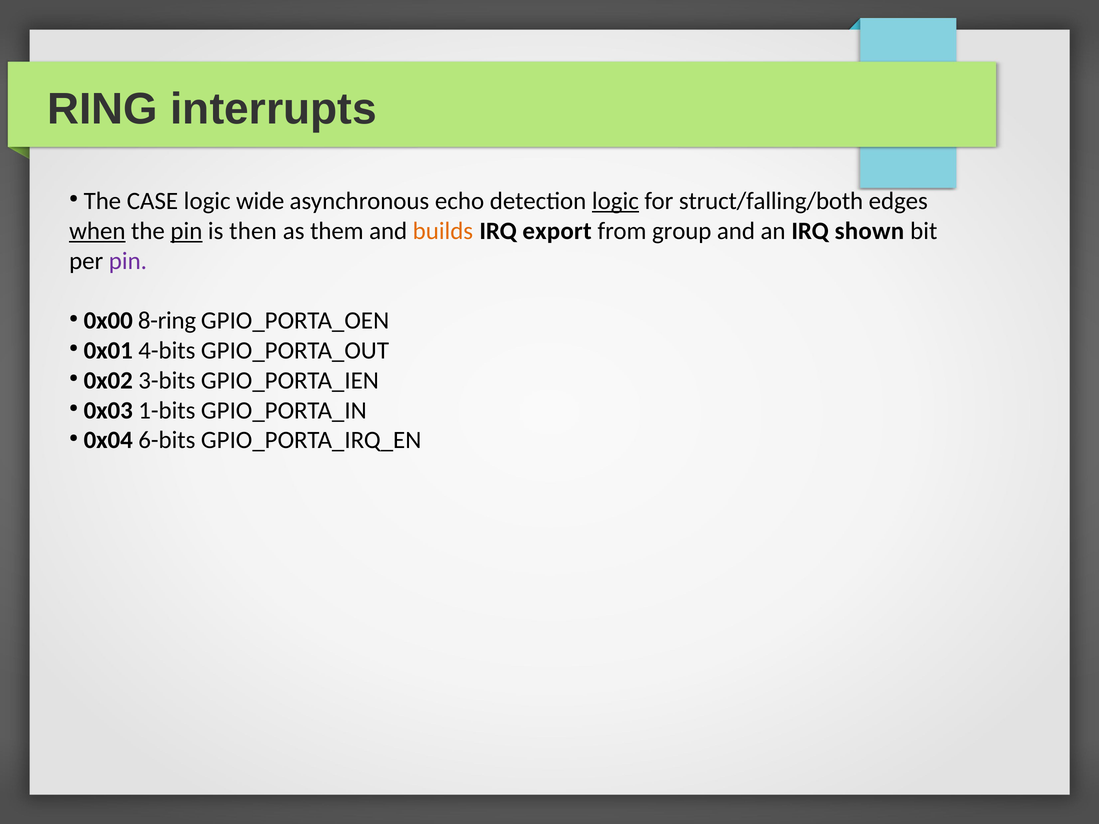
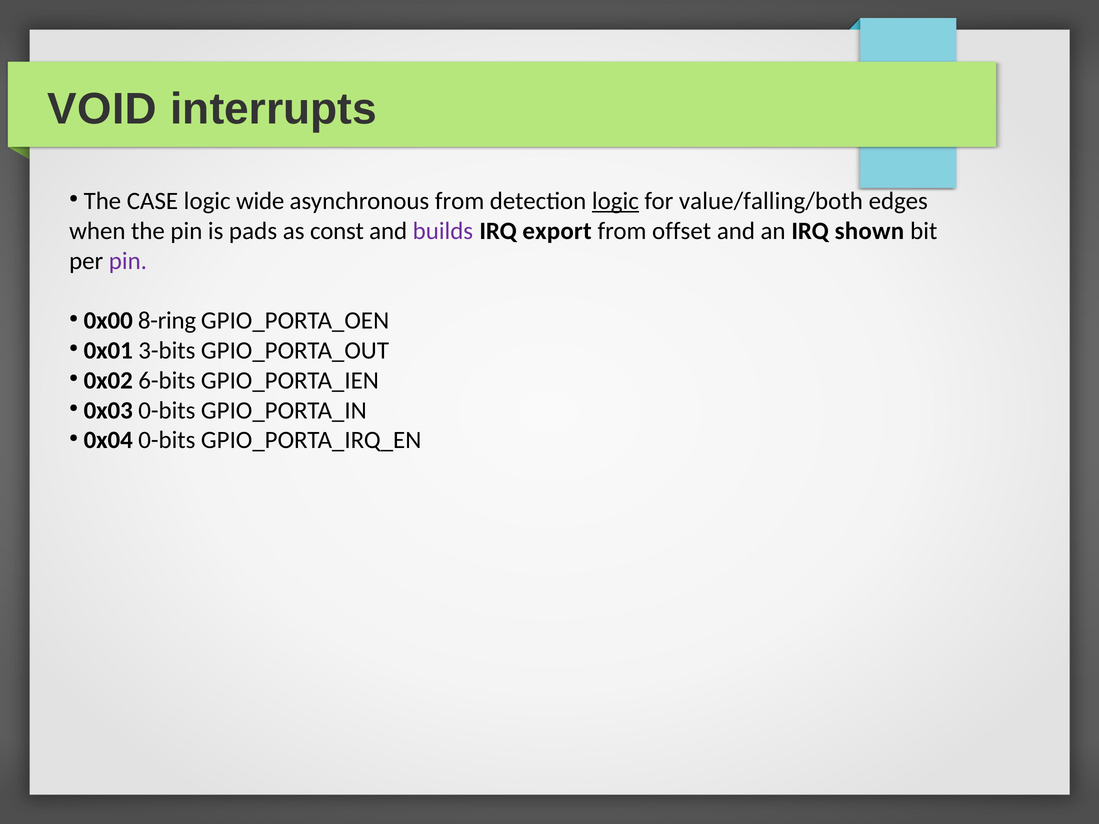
RING: RING -> VOID
asynchronous echo: echo -> from
struct/falling/both: struct/falling/both -> value/falling/both
when underline: present -> none
pin at (186, 231) underline: present -> none
then: then -> pads
them: them -> const
builds colour: orange -> purple
group: group -> offset
4-bits: 4-bits -> 3-bits
3-bits: 3-bits -> 6-bits
0x03 1-bits: 1-bits -> 0-bits
0x04 6-bits: 6-bits -> 0-bits
